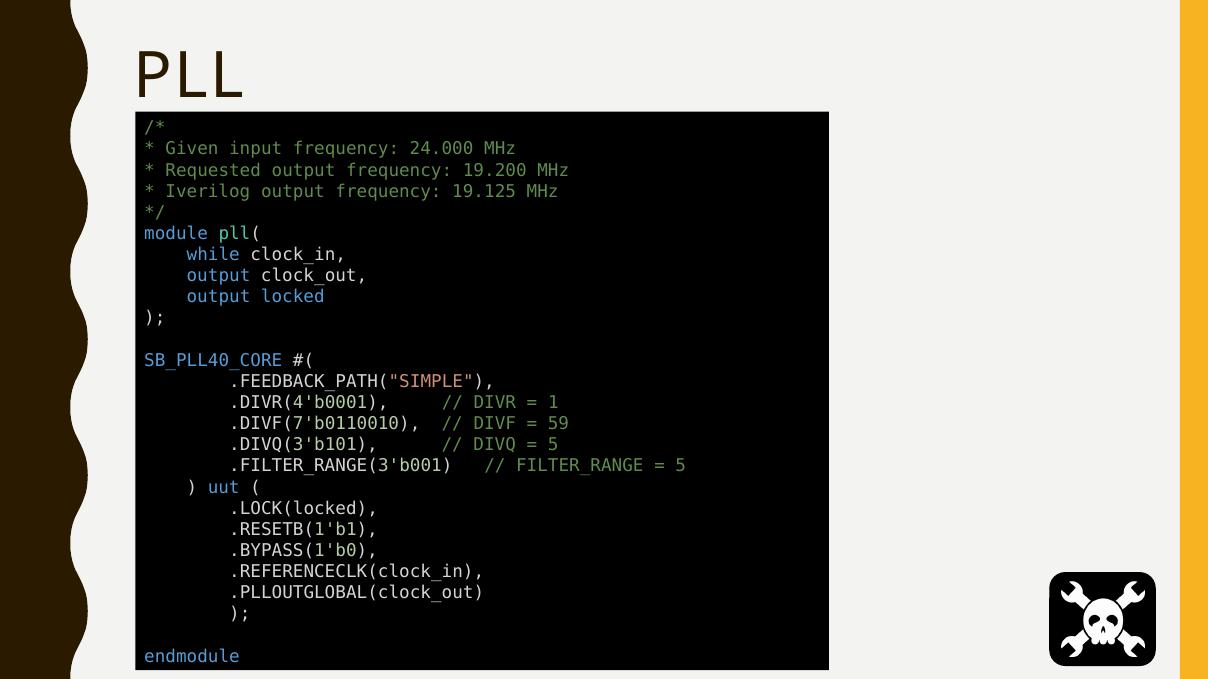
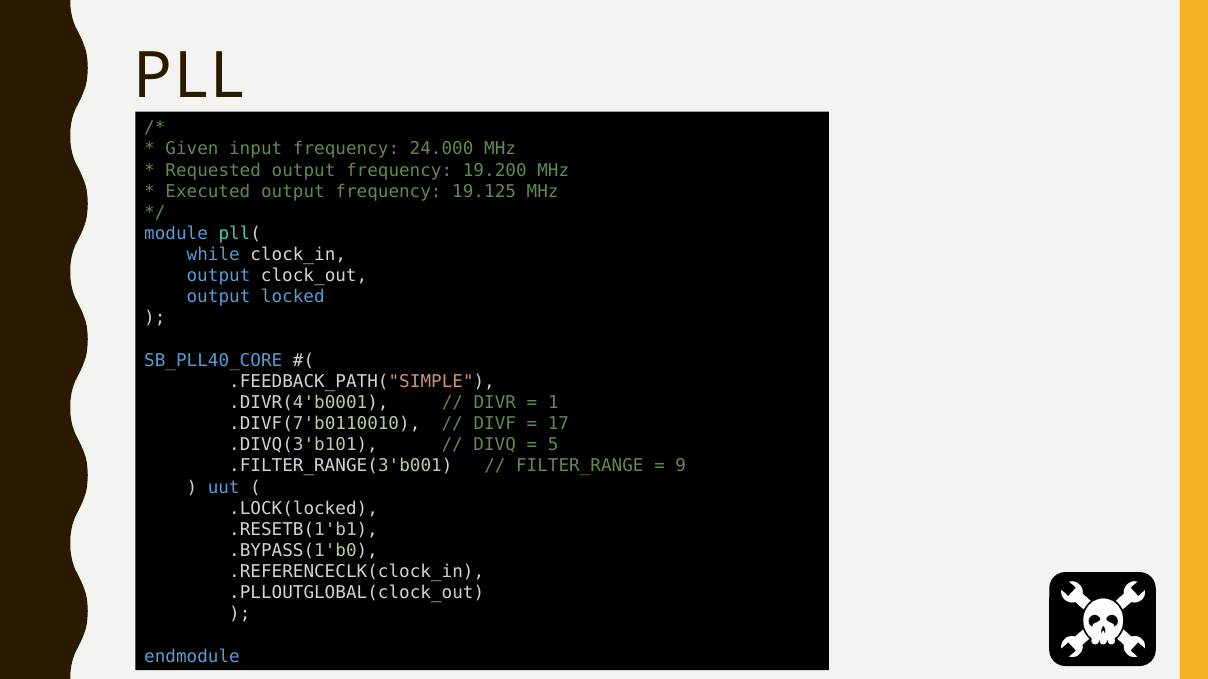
Iverilog: Iverilog -> Executed
59: 59 -> 17
5 at (681, 466): 5 -> 9
